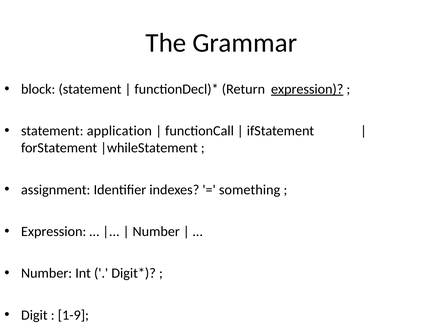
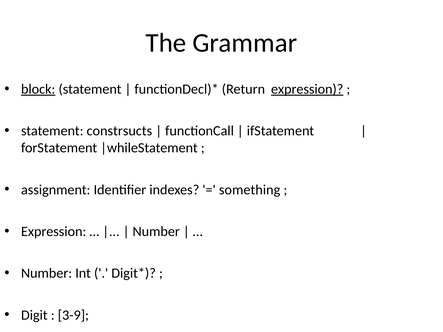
block underline: none -> present
application: application -> constrsucts
1-9: 1-9 -> 3-9
